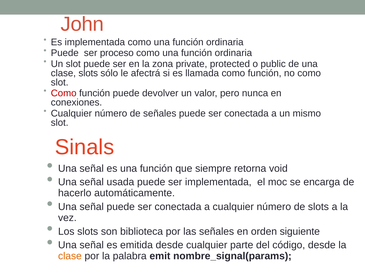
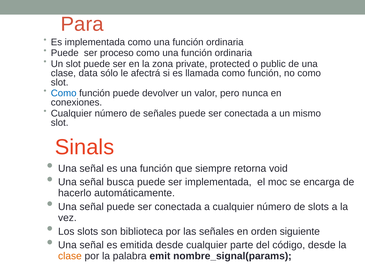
John: John -> Para
clase slots: slots -> data
Como at (64, 93) colour: red -> blue
usada: usada -> busca
